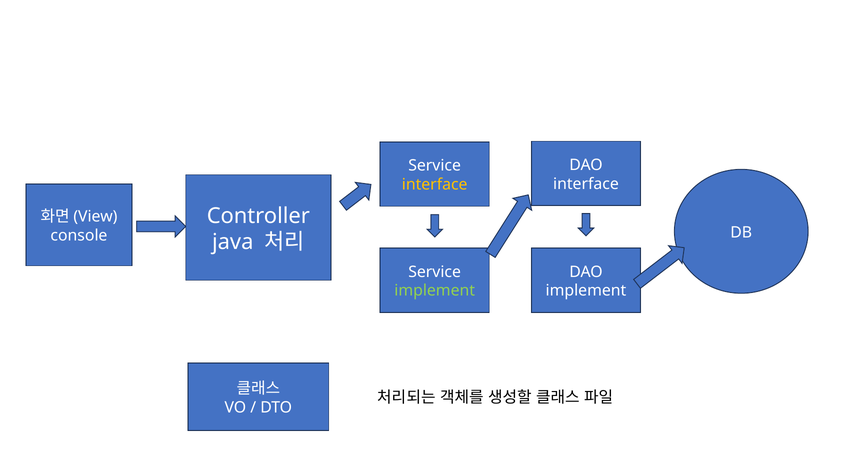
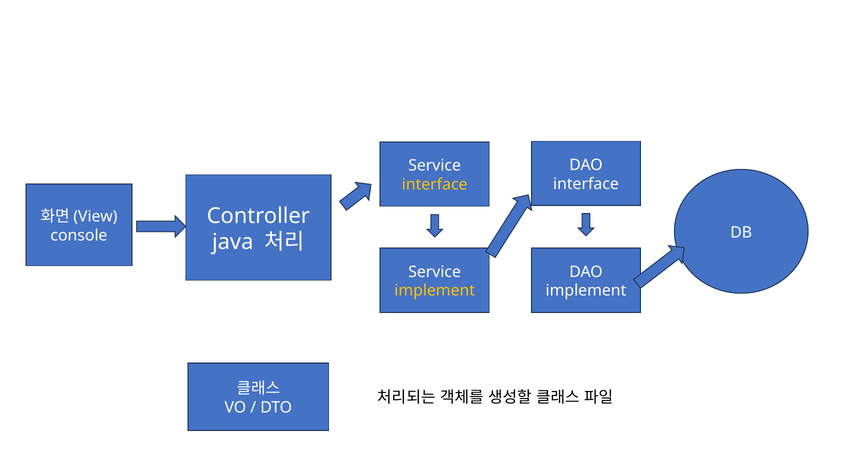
implement at (435, 291) colour: light green -> yellow
